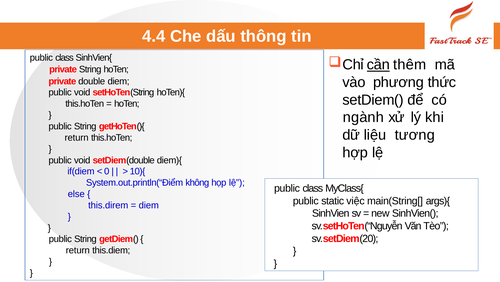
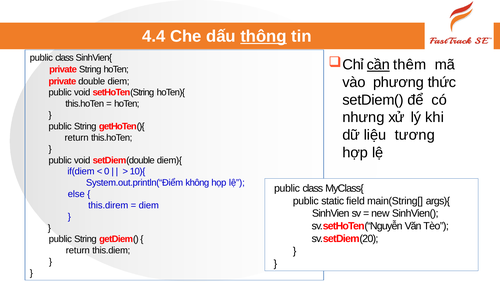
thông underline: none -> present
ngành: ngành -> nhưng
việc: việc -> field
